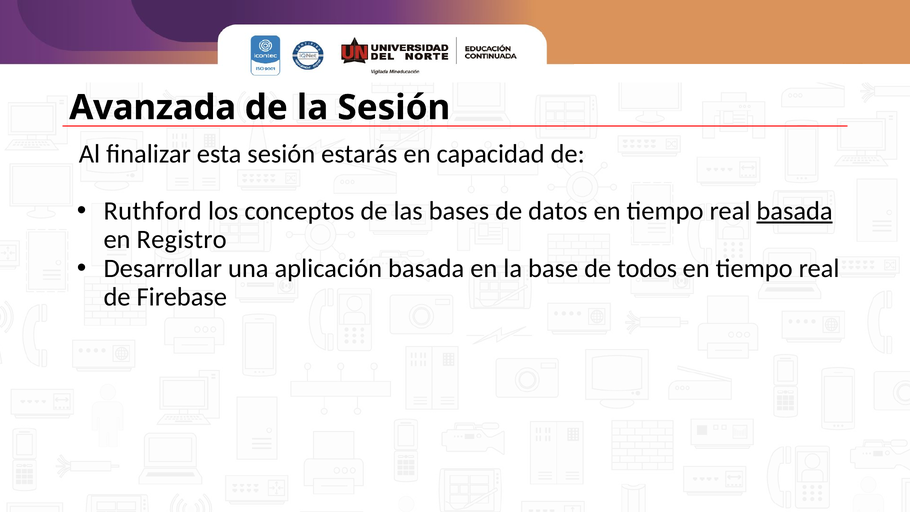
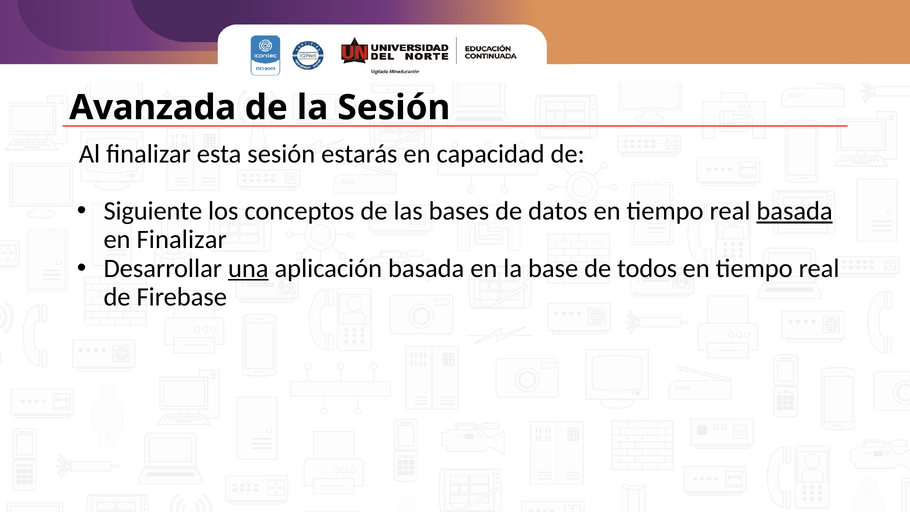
Ruthford: Ruthford -> Siguiente
en Registro: Registro -> Finalizar
una underline: none -> present
